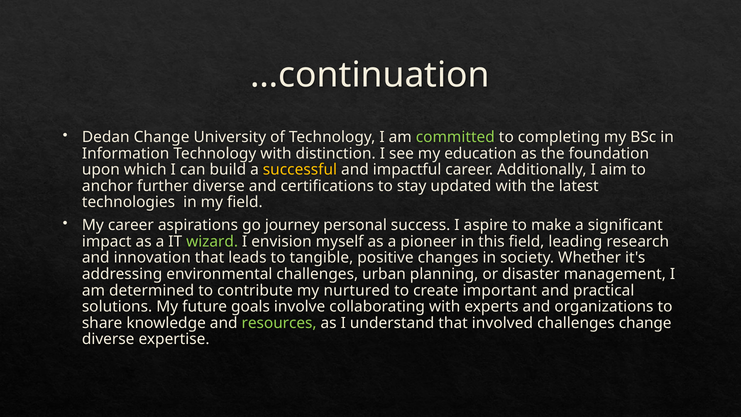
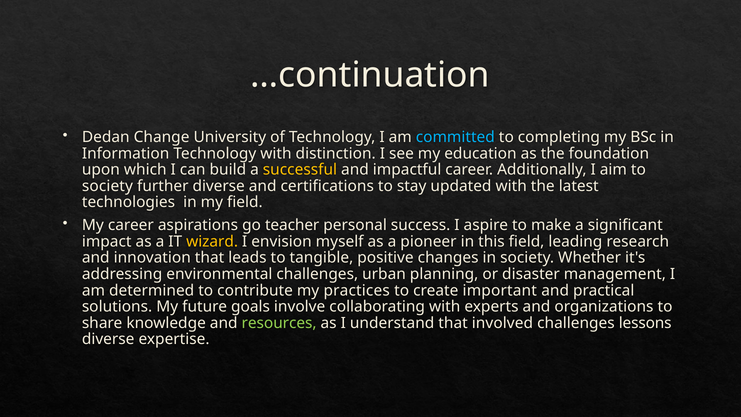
committed colour: light green -> light blue
anchor at (107, 186): anchor -> society
journey: journey -> teacher
wizard colour: light green -> yellow
nurtured: nurtured -> practices
challenges change: change -> lessons
